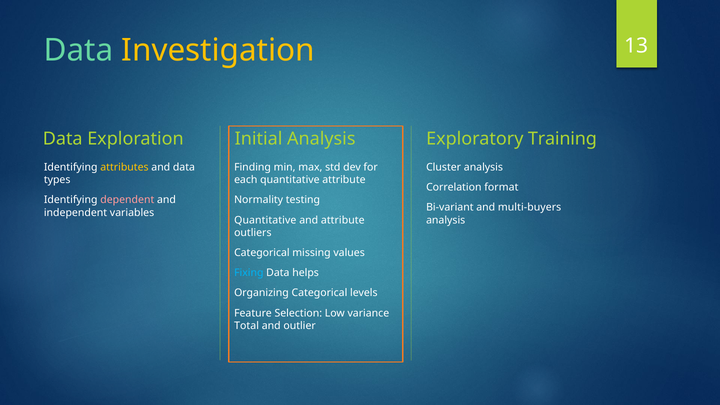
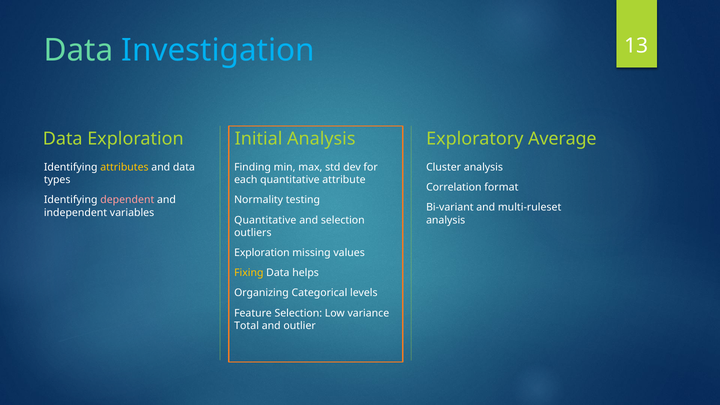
Investigation colour: yellow -> light blue
Training: Training -> Average
multi-buyers: multi-buyers -> multi-ruleset
and attribute: attribute -> selection
Categorical at (262, 253): Categorical -> Exploration
Fixing colour: light blue -> yellow
